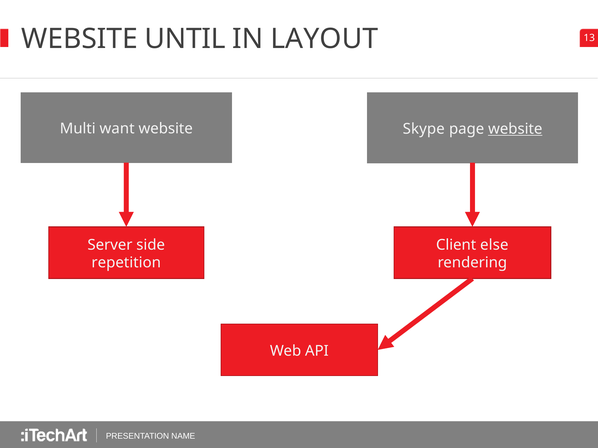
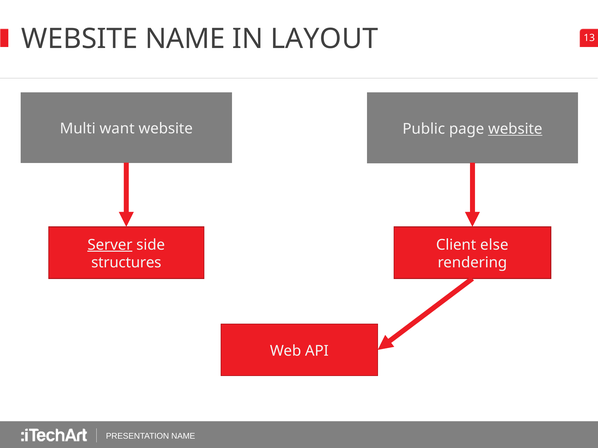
WEBSITE UNTIL: UNTIL -> NAME
Skype: Skype -> Public
Server underline: none -> present
repetition: repetition -> structures
